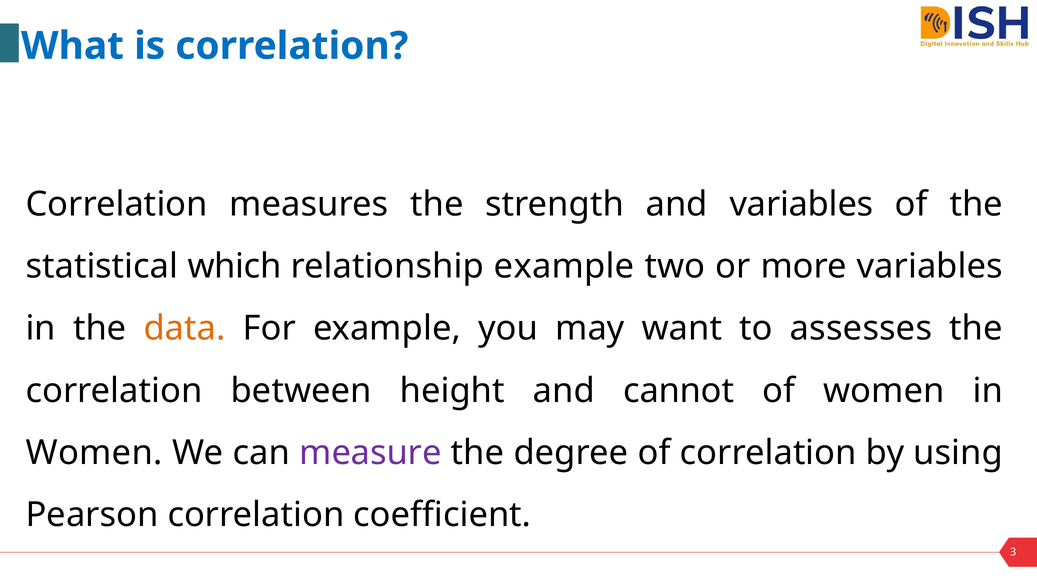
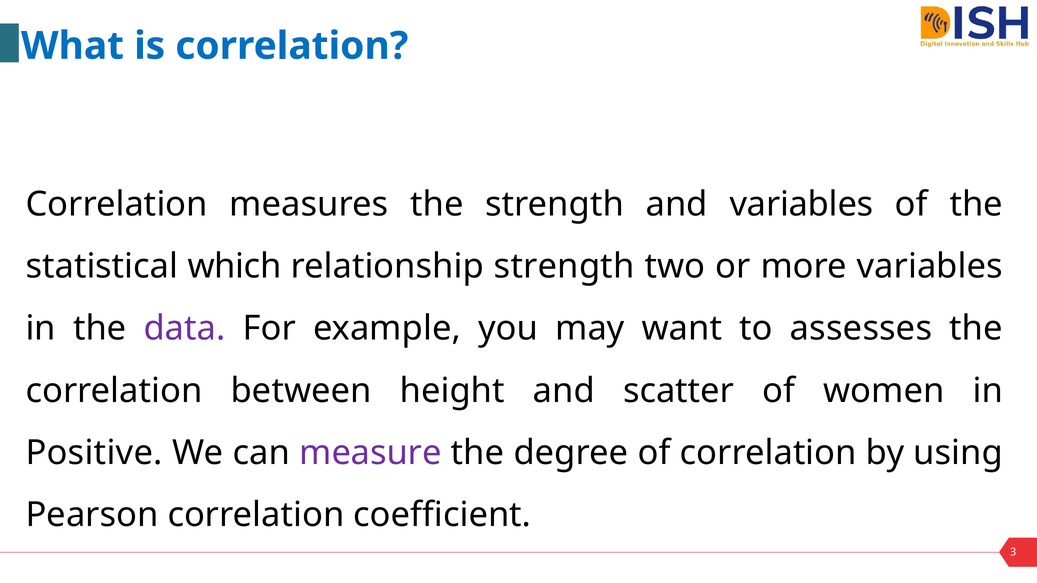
relationship example: example -> strength
data colour: orange -> purple
cannot: cannot -> scatter
Women at (94, 453): Women -> Positive
